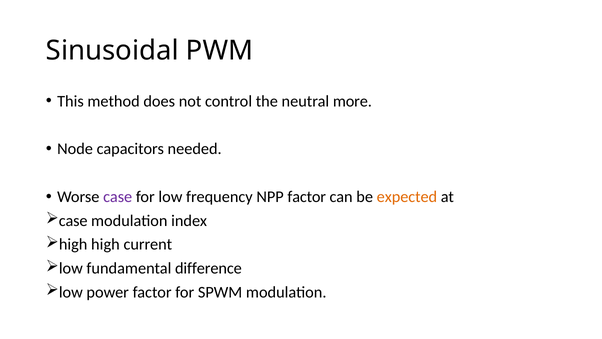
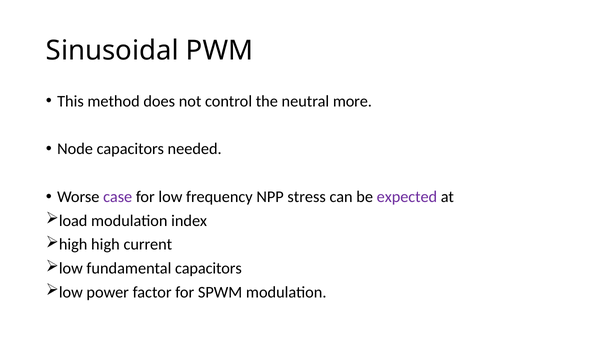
NPP factor: factor -> stress
expected colour: orange -> purple
case at (73, 220): case -> load
fundamental difference: difference -> capacitors
